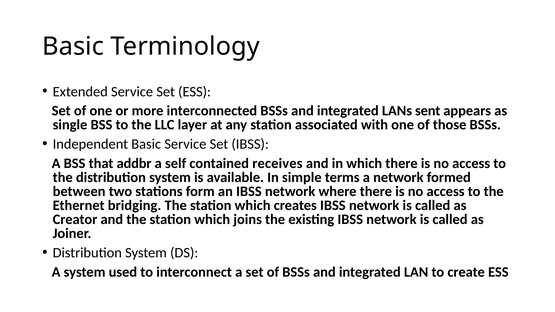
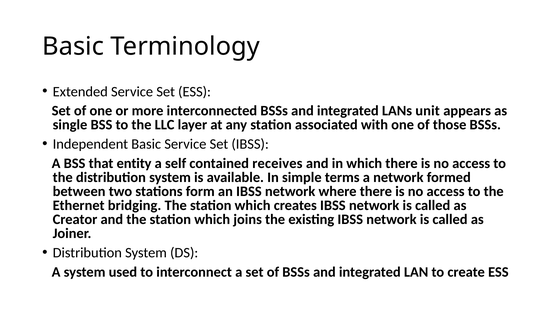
sent: sent -> unit
addbr: addbr -> entity
